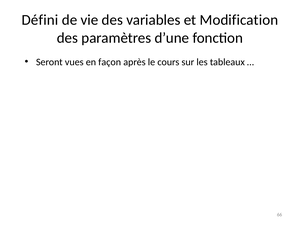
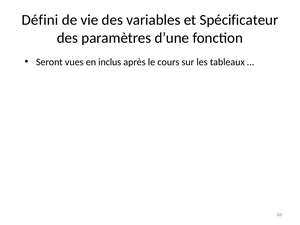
Modification: Modification -> Spécificateur
façon: façon -> inclus
